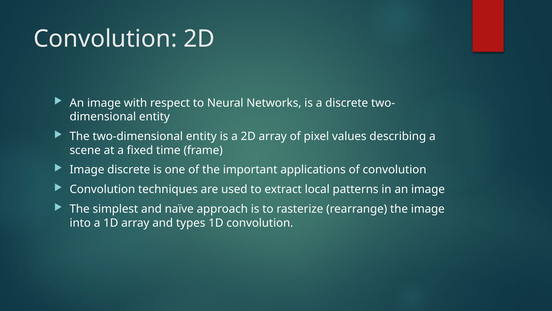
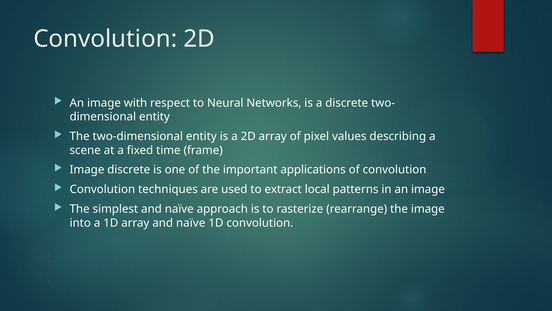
array and types: types -> naïve
